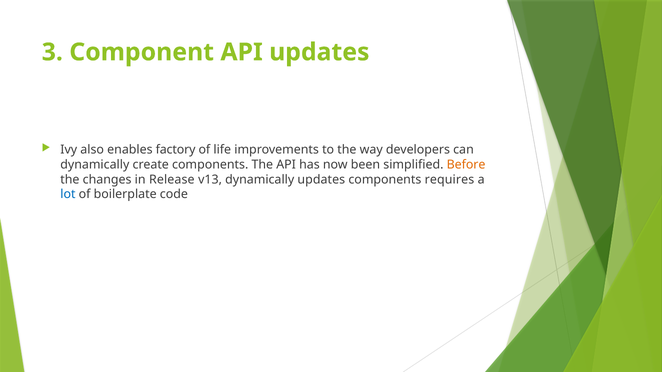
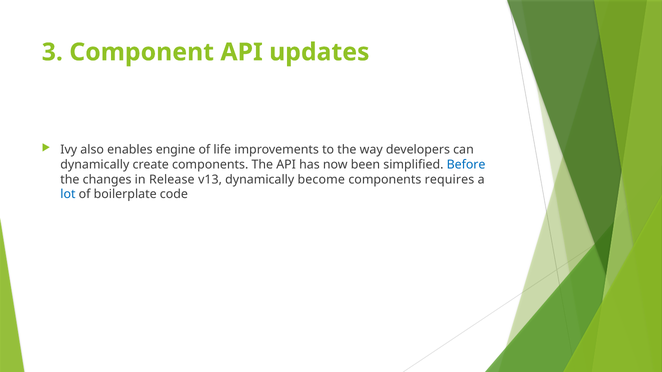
factory: factory -> engine
Before colour: orange -> blue
dynamically updates: updates -> become
